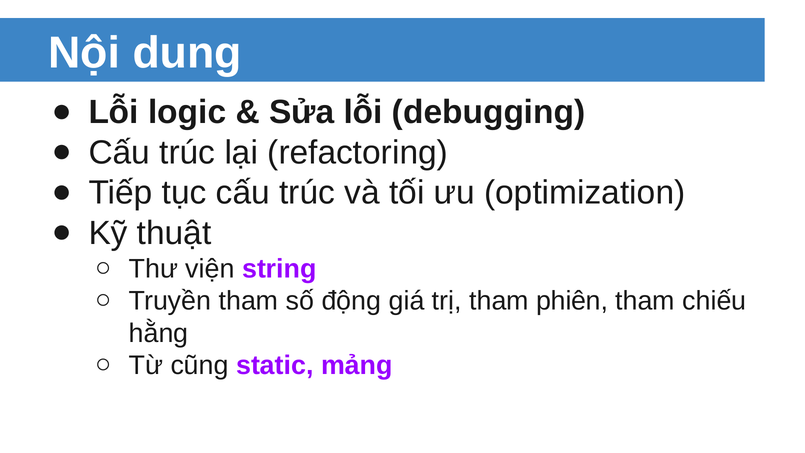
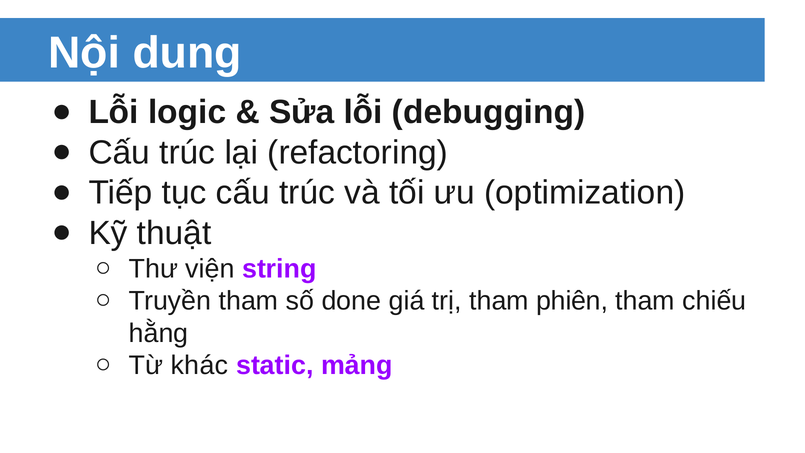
động: động -> done
cũng: cũng -> khác
